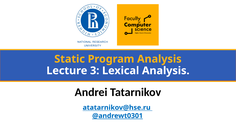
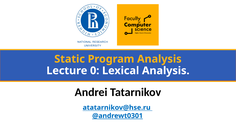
3: 3 -> 0
